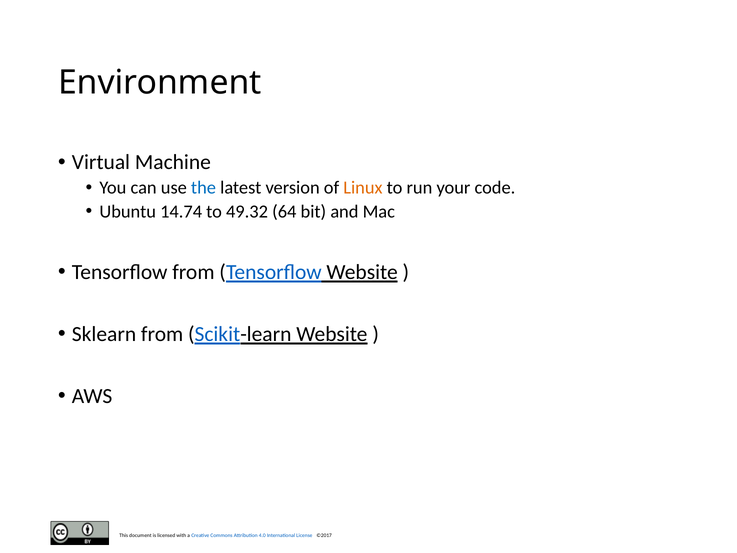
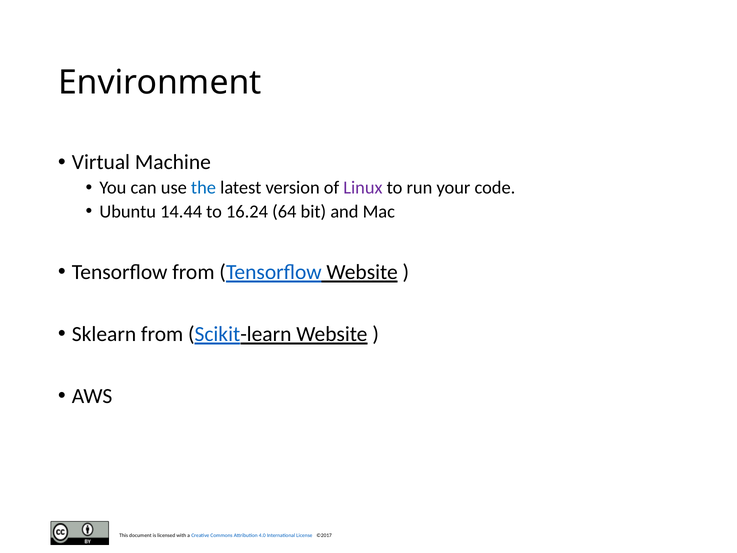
Linux colour: orange -> purple
14.74: 14.74 -> 14.44
49.32: 49.32 -> 16.24
